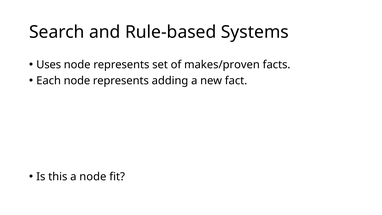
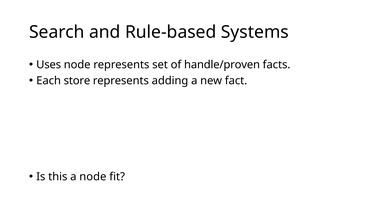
makes/proven: makes/proven -> handle/proven
Each node: node -> store
